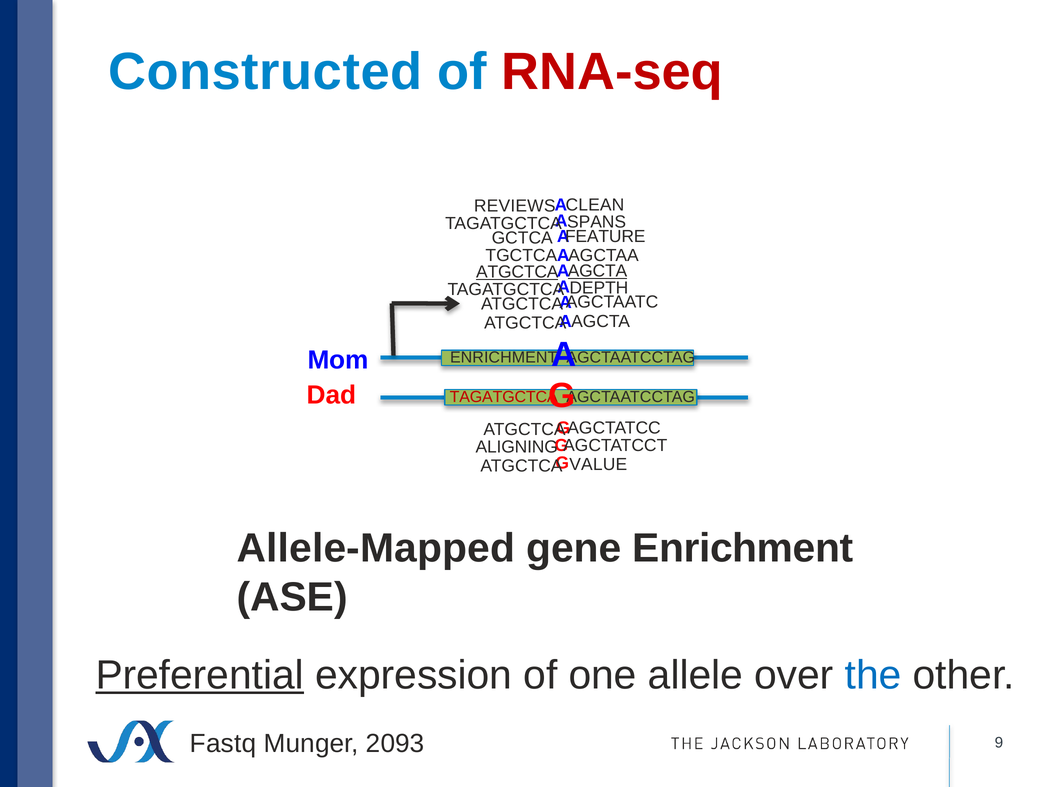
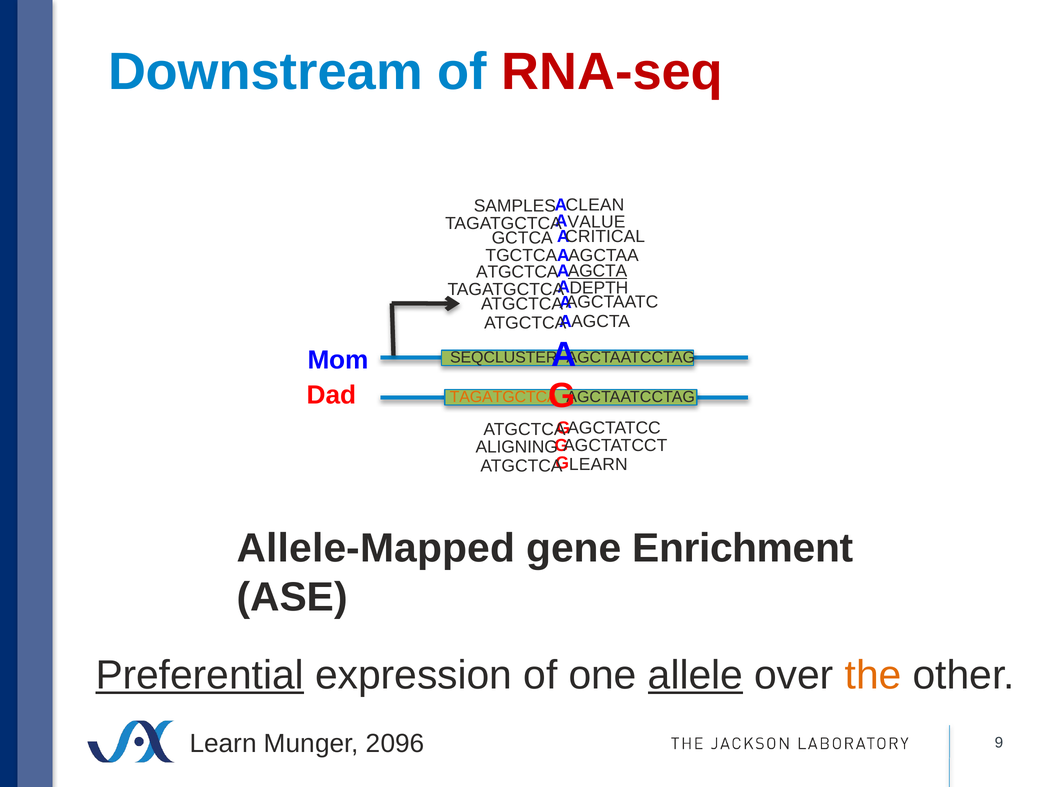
Constructed: Constructed -> Downstream
REVIEWS: REVIEWS -> SAMPLES
SPANS: SPANS -> VALUE
FEATURE: FEATURE -> CRITICAL
ATGCTCA at (517, 272) underline: present -> none
ENRICHMENT at (504, 358): ENRICHMENT -> SEQCLUSTER
TAGATGCTCA at (504, 397) colour: red -> orange
VALUE at (598, 465): VALUE -> LEARN
allele underline: none -> present
the colour: blue -> orange
Fastq at (223, 744): Fastq -> Learn
2093: 2093 -> 2096
